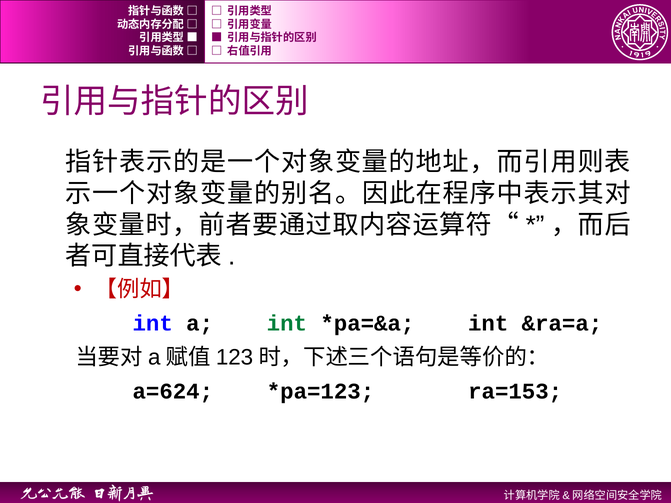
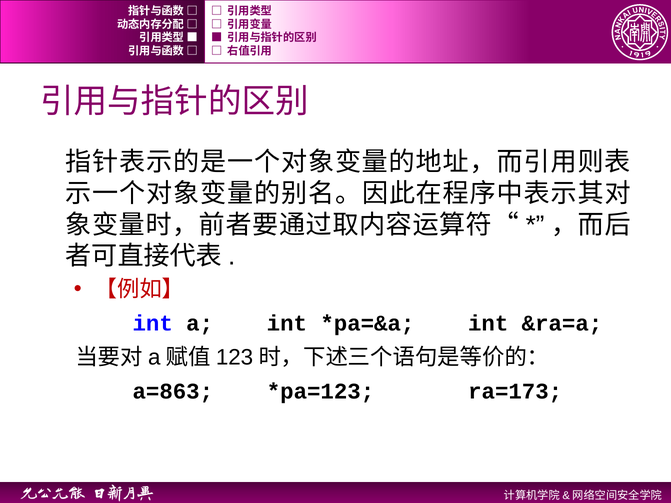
int at (287, 324) colour: green -> black
a=624: a=624 -> a=863
ra=153: ra=153 -> ra=173
